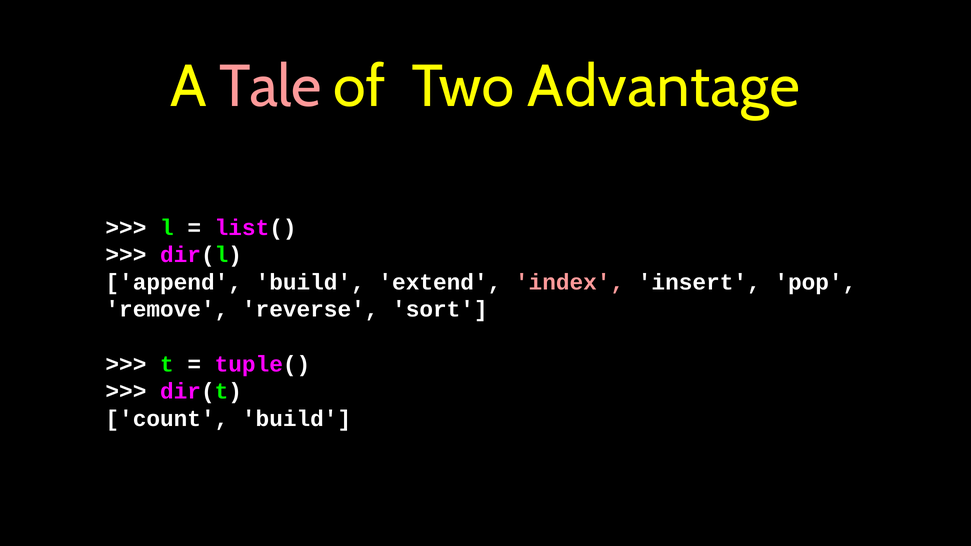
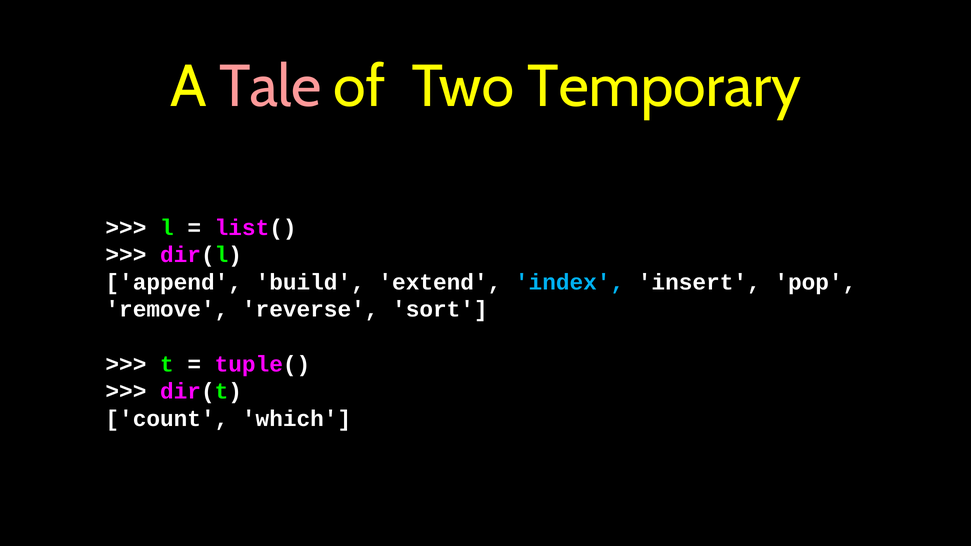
Advantage: Advantage -> Temporary
index colour: pink -> light blue
count build: build -> which
